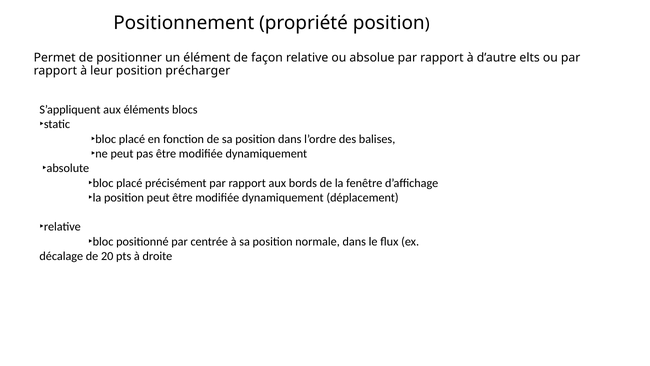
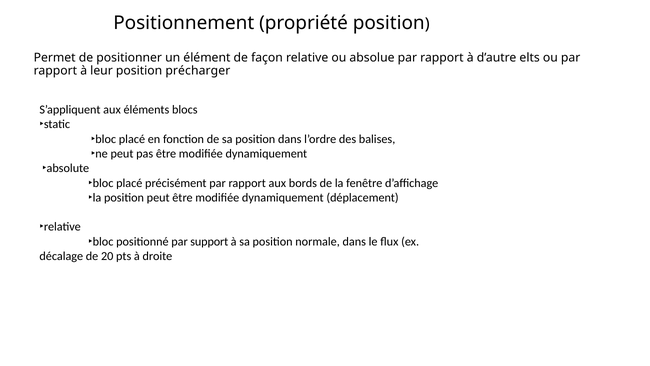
centrée: centrée -> support
